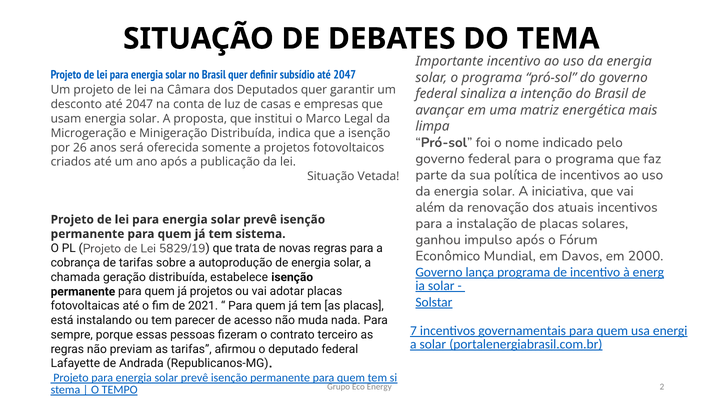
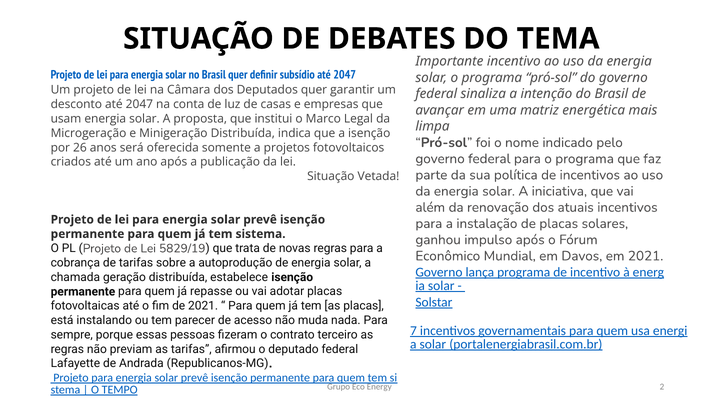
em 2000: 2000 -> 2021
já projetos: projetos -> repasse
